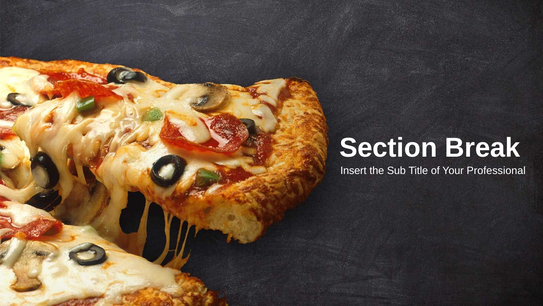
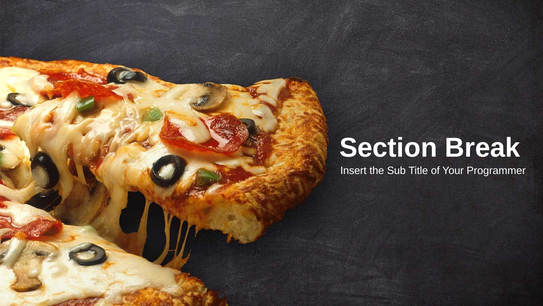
Professional: Professional -> Programmer
